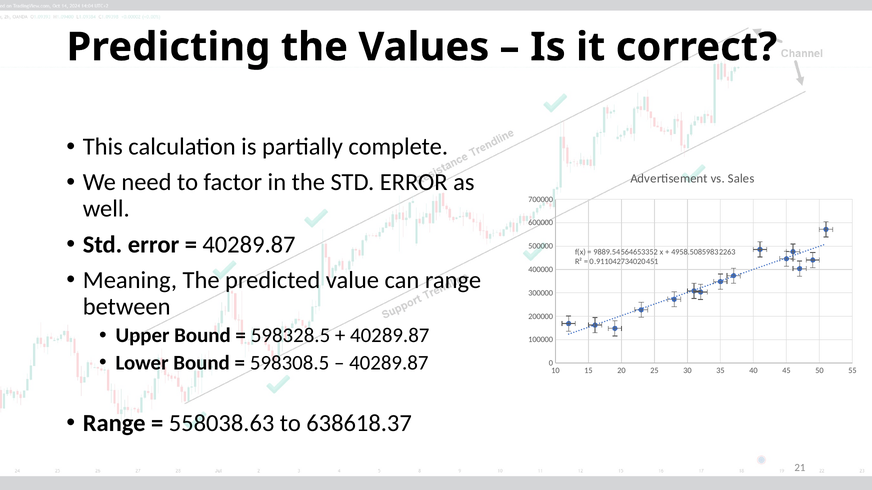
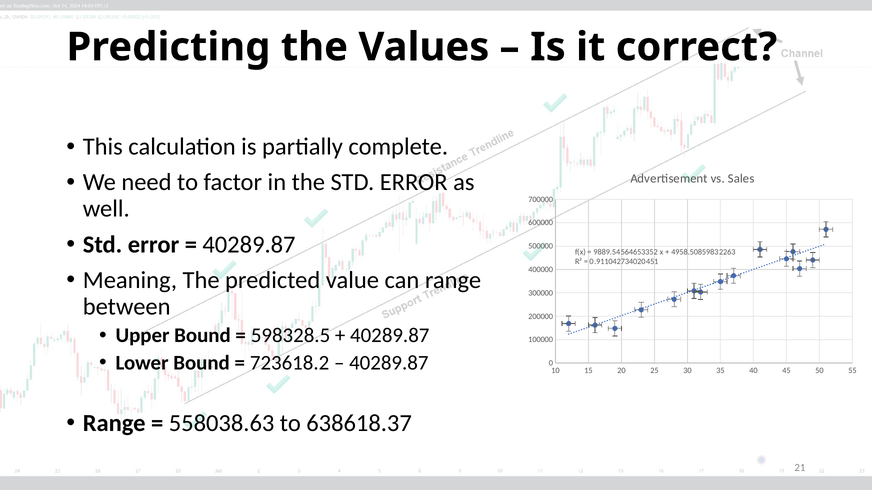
598308.5: 598308.5 -> 723618.2
